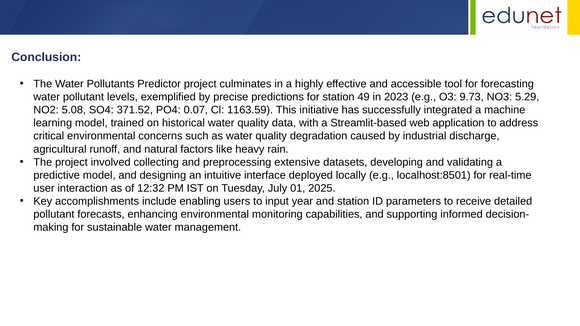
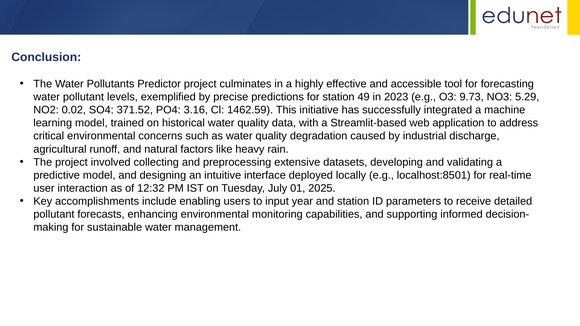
5.08: 5.08 -> 0.02
0.07: 0.07 -> 3.16
1163.59: 1163.59 -> 1462.59
